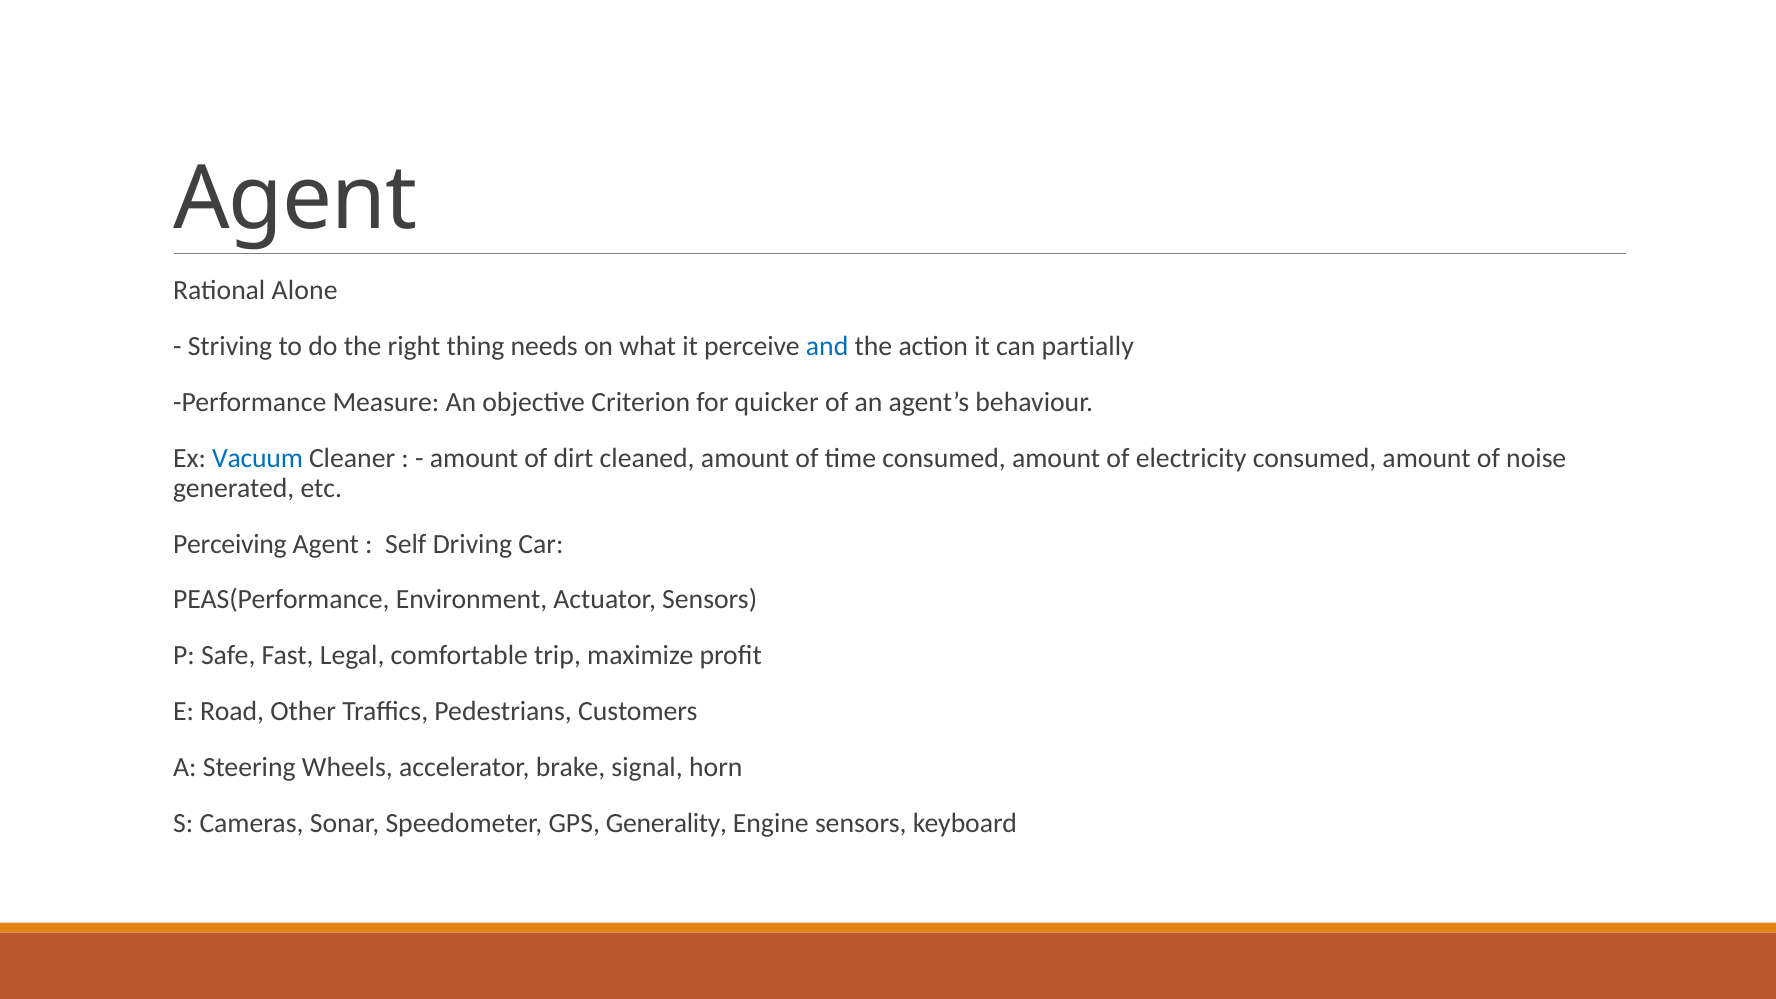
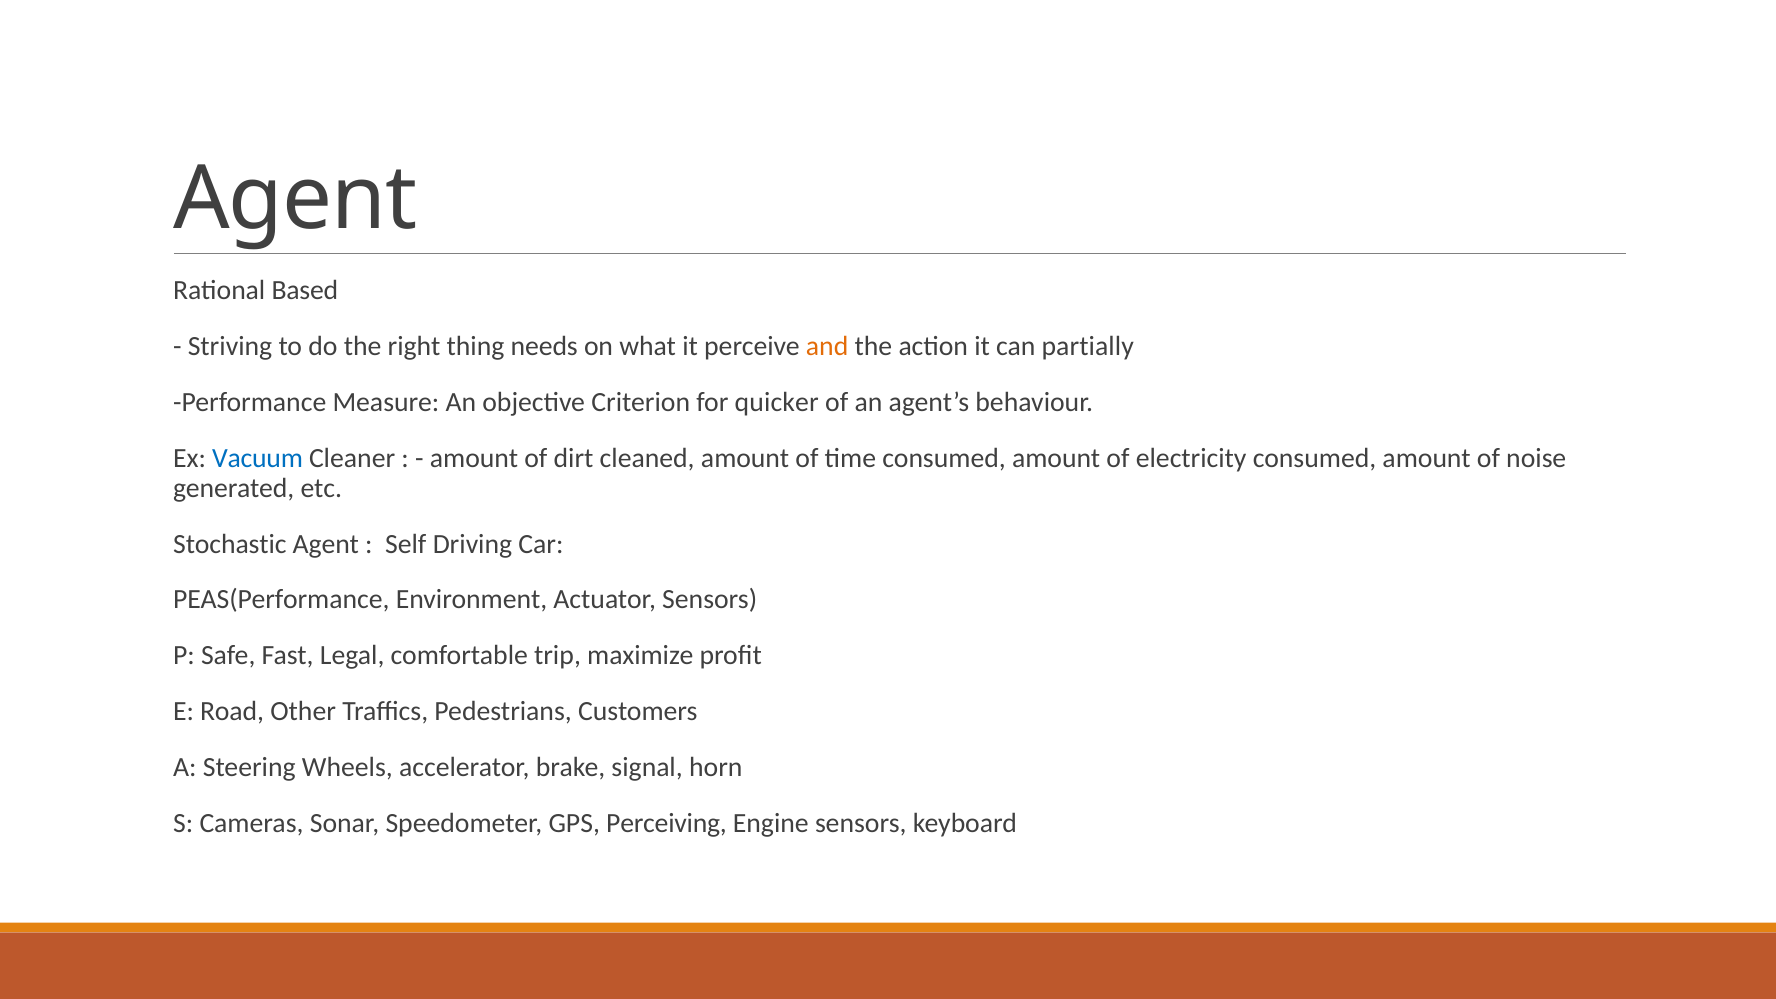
Alone: Alone -> Based
and colour: blue -> orange
Perceiving: Perceiving -> Stochastic
Generality: Generality -> Perceiving
